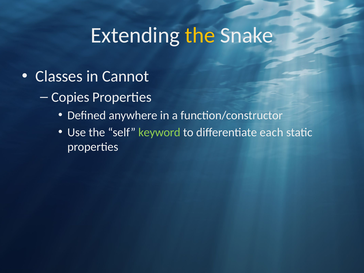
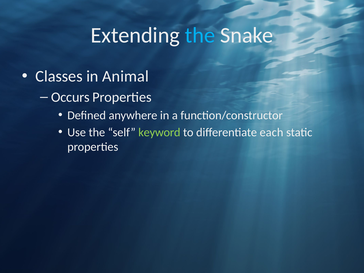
the at (200, 35) colour: yellow -> light blue
Cannot: Cannot -> Animal
Copies: Copies -> Occurs
